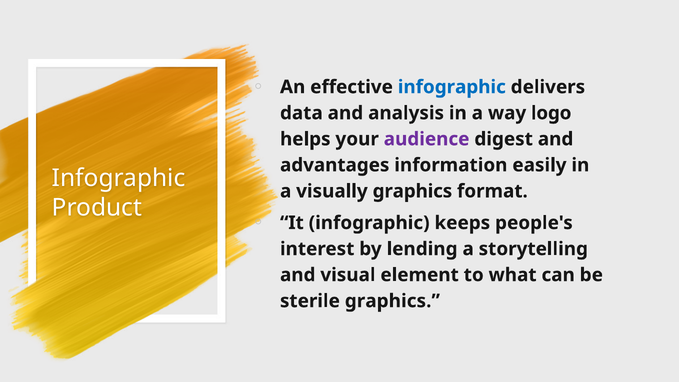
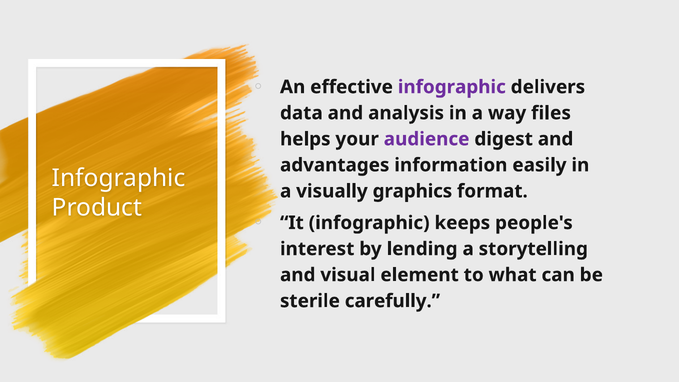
infographic at (452, 87) colour: blue -> purple
logo: logo -> files
sterile graphics: graphics -> carefully
